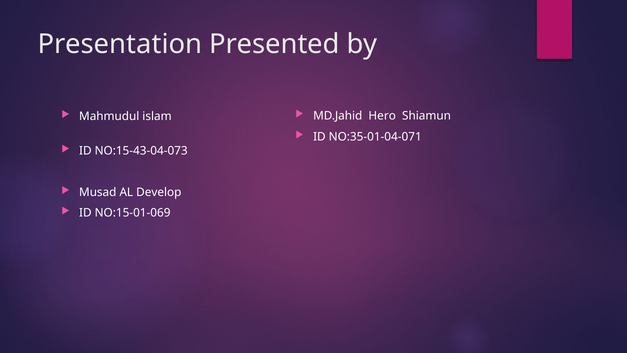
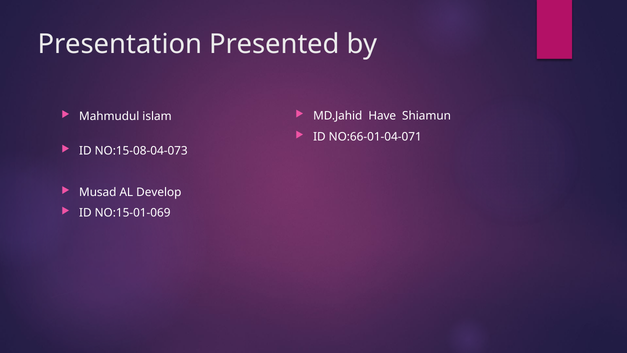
Hero: Hero -> Have
NO:35-01-04-071: NO:35-01-04-071 -> NO:66-01-04-071
NO:15-43-04-073: NO:15-43-04-073 -> NO:15-08-04-073
